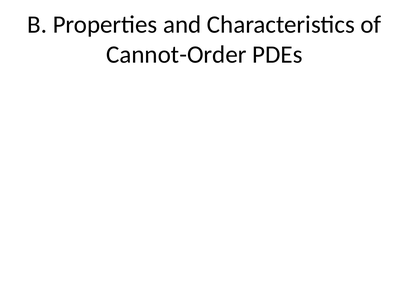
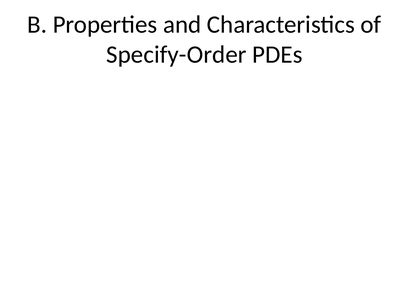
Cannot-Order: Cannot-Order -> Specify-Order
